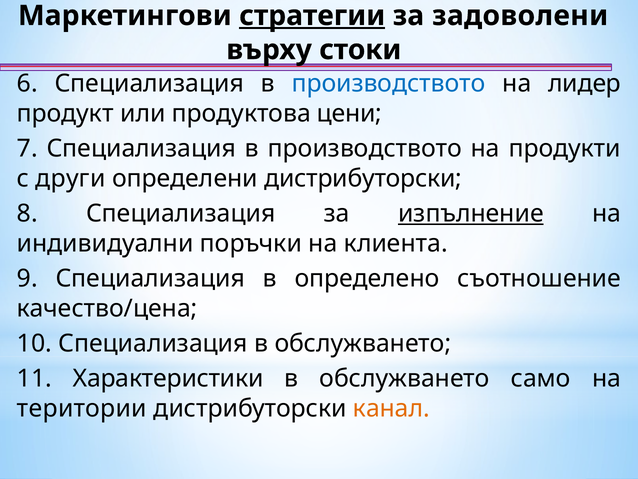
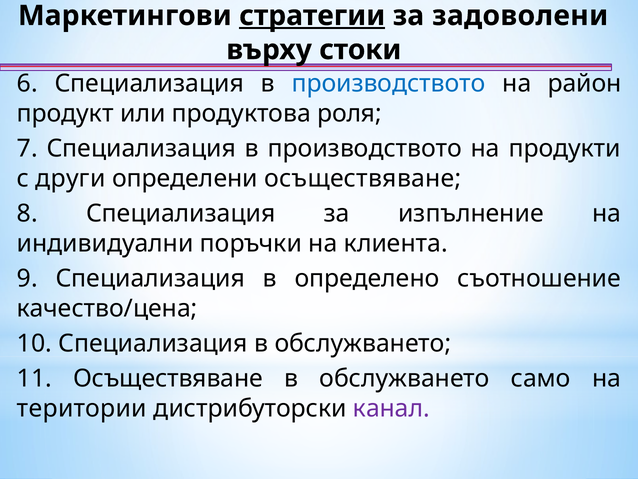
лидер: лидер -> район
цени: цени -> роля
определени дистрибуторски: дистрибуторски -> осъществяване
изпълнение underline: present -> none
11 Характеристики: Характеристики -> Осъществяване
канал colour: orange -> purple
